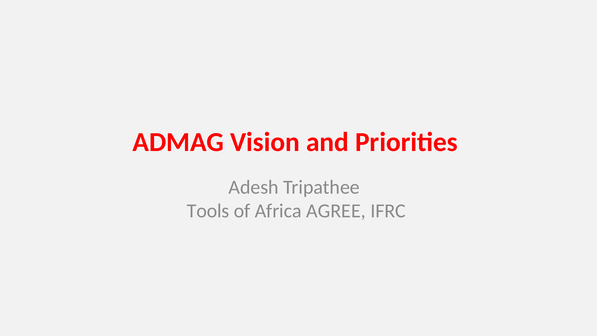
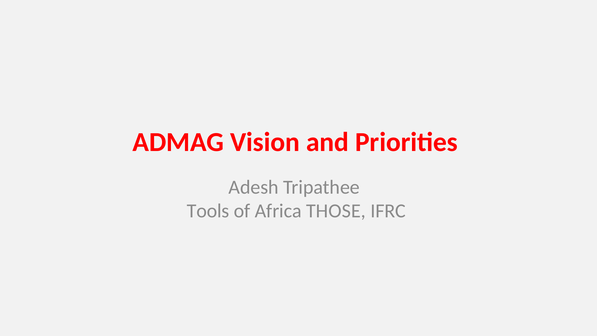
AGREE: AGREE -> THOSE
